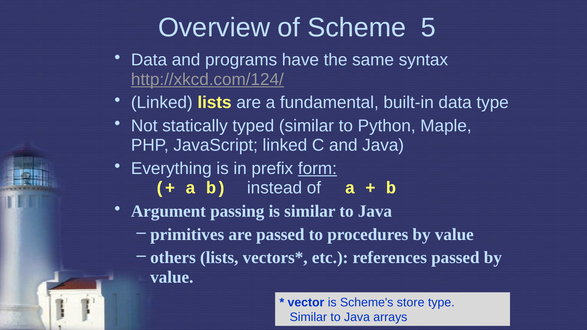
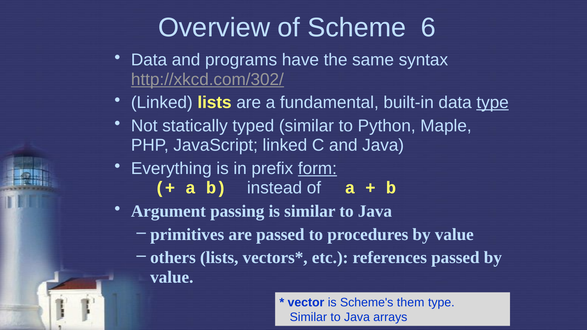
5: 5 -> 6
http://xkcd.com/124/: http://xkcd.com/124/ -> http://xkcd.com/302/
type at (493, 103) underline: none -> present
store: store -> them
